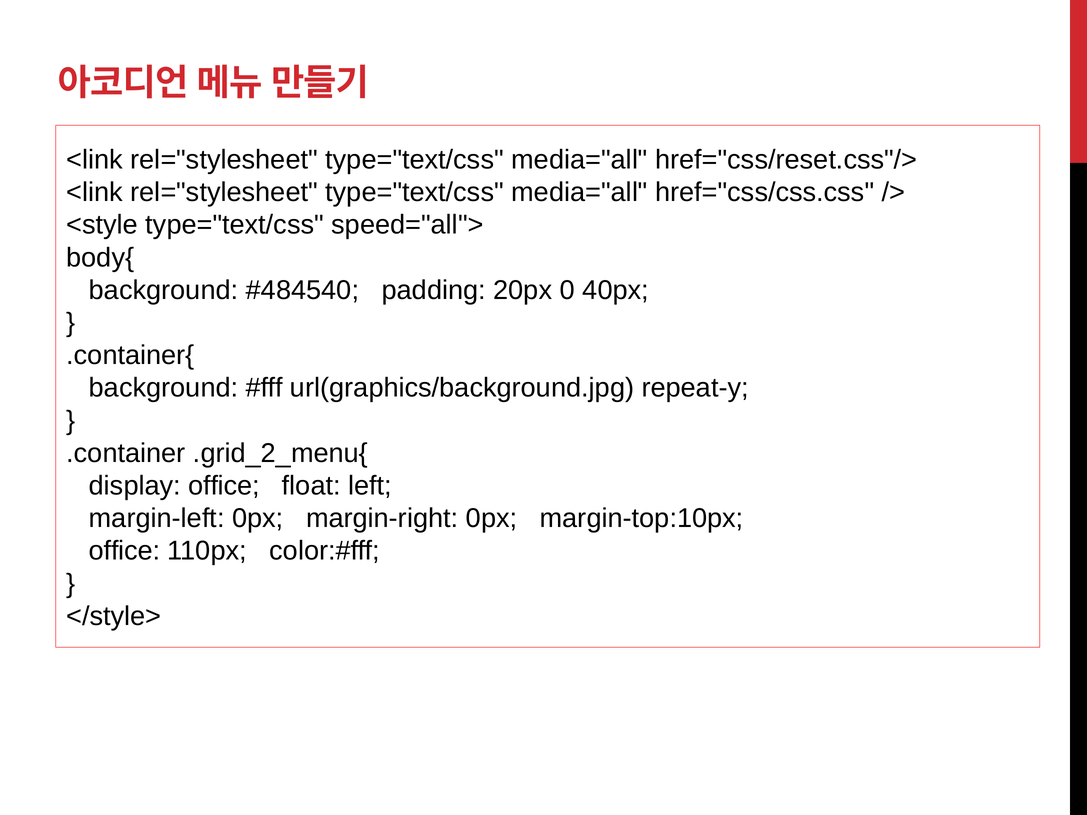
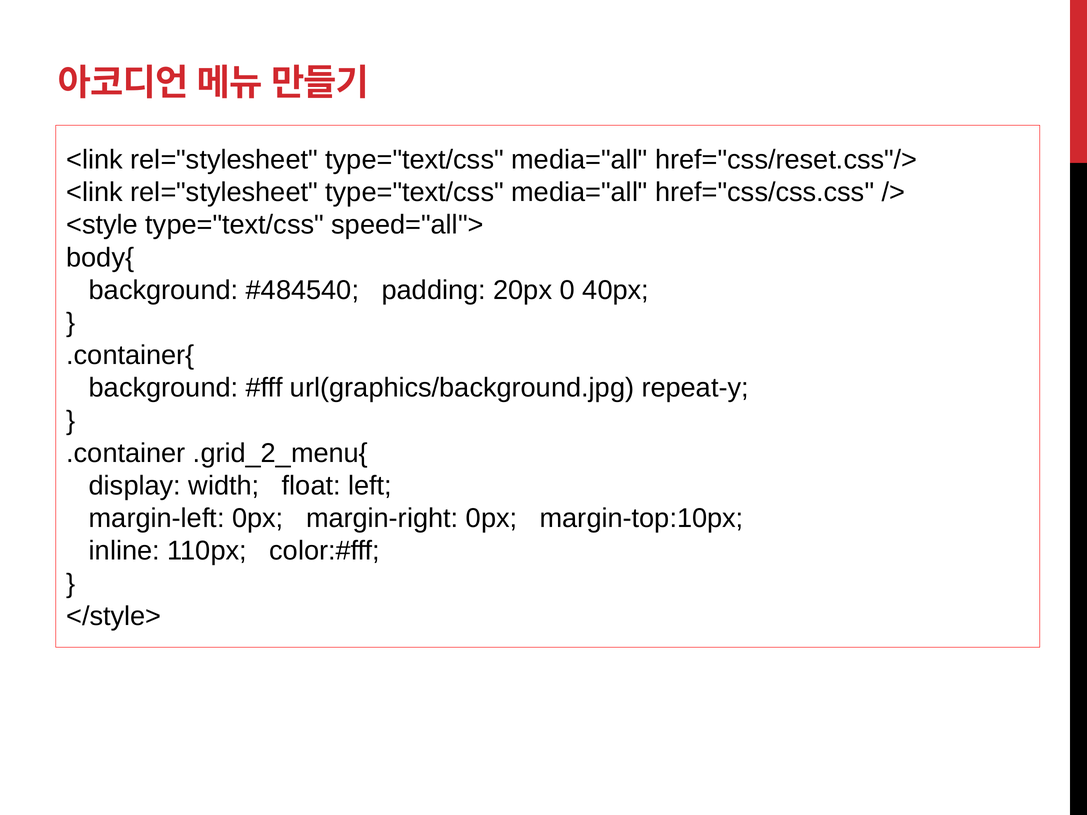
display office: office -> width
office at (124, 551): office -> inline
